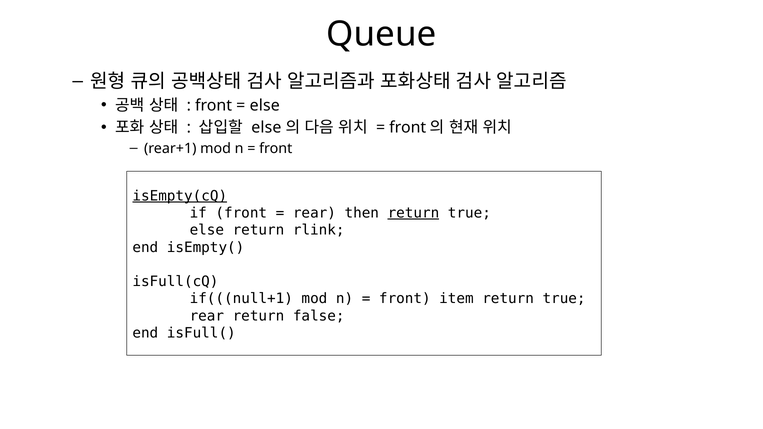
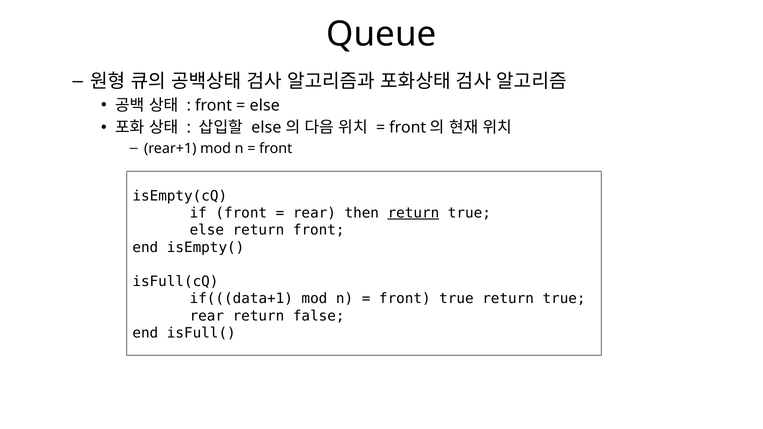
isEmpty(cQ underline: present -> none
return rlink: rlink -> front
if(((null+1: if(((null+1 -> if(((data+1
front item: item -> true
